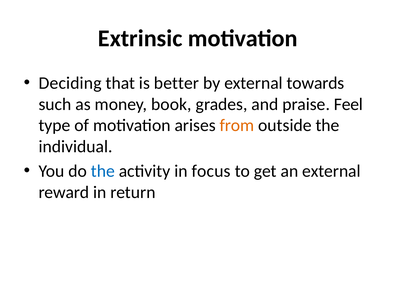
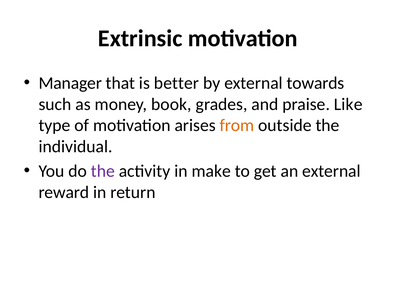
Deciding: Deciding -> Manager
Feel: Feel -> Like
the at (103, 171) colour: blue -> purple
focus: focus -> make
